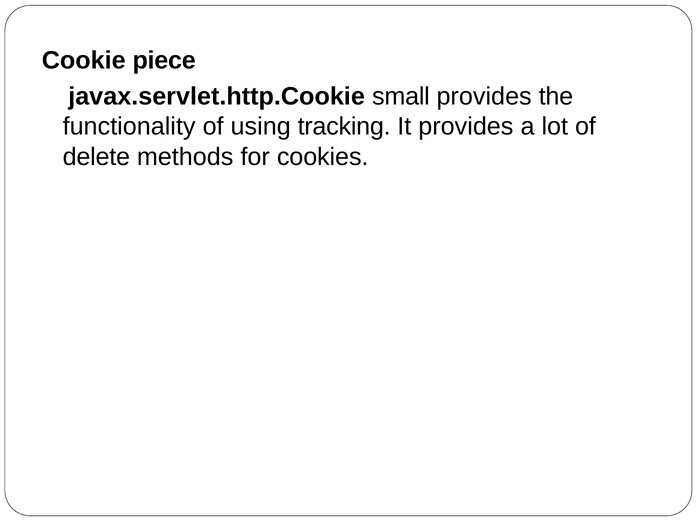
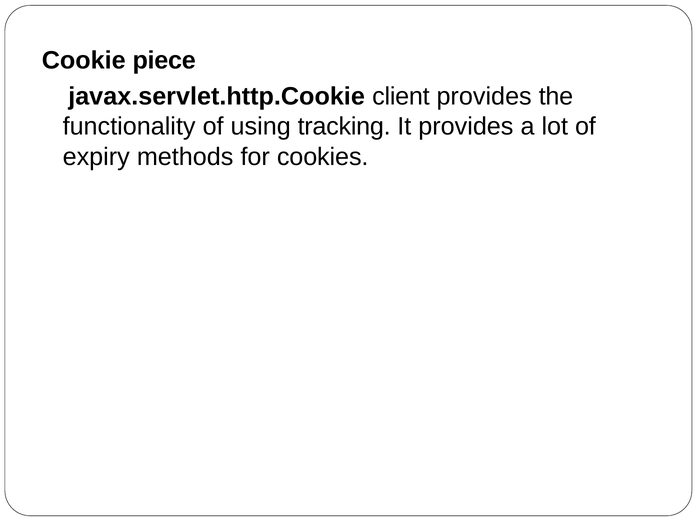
small: small -> client
delete: delete -> expiry
